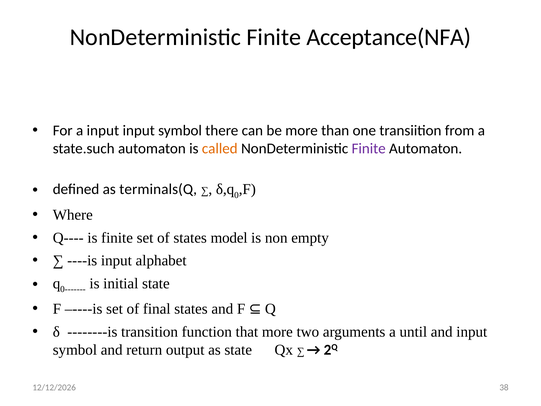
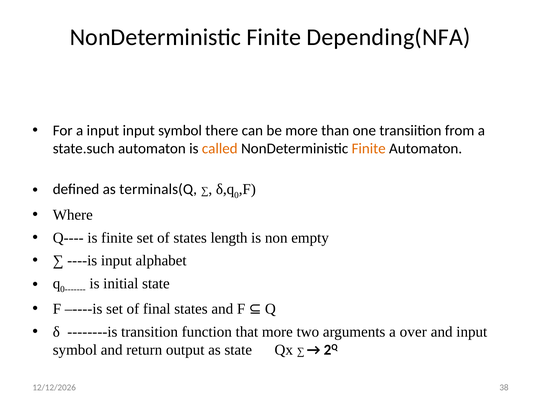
Acceptance(NFA: Acceptance(NFA -> Depending(NFA
Finite at (369, 148) colour: purple -> orange
model: model -> length
until: until -> over
